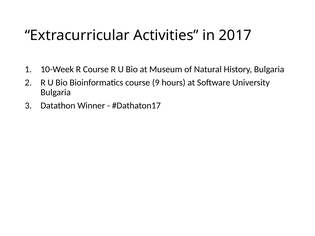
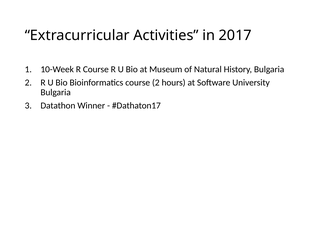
course 9: 9 -> 2
